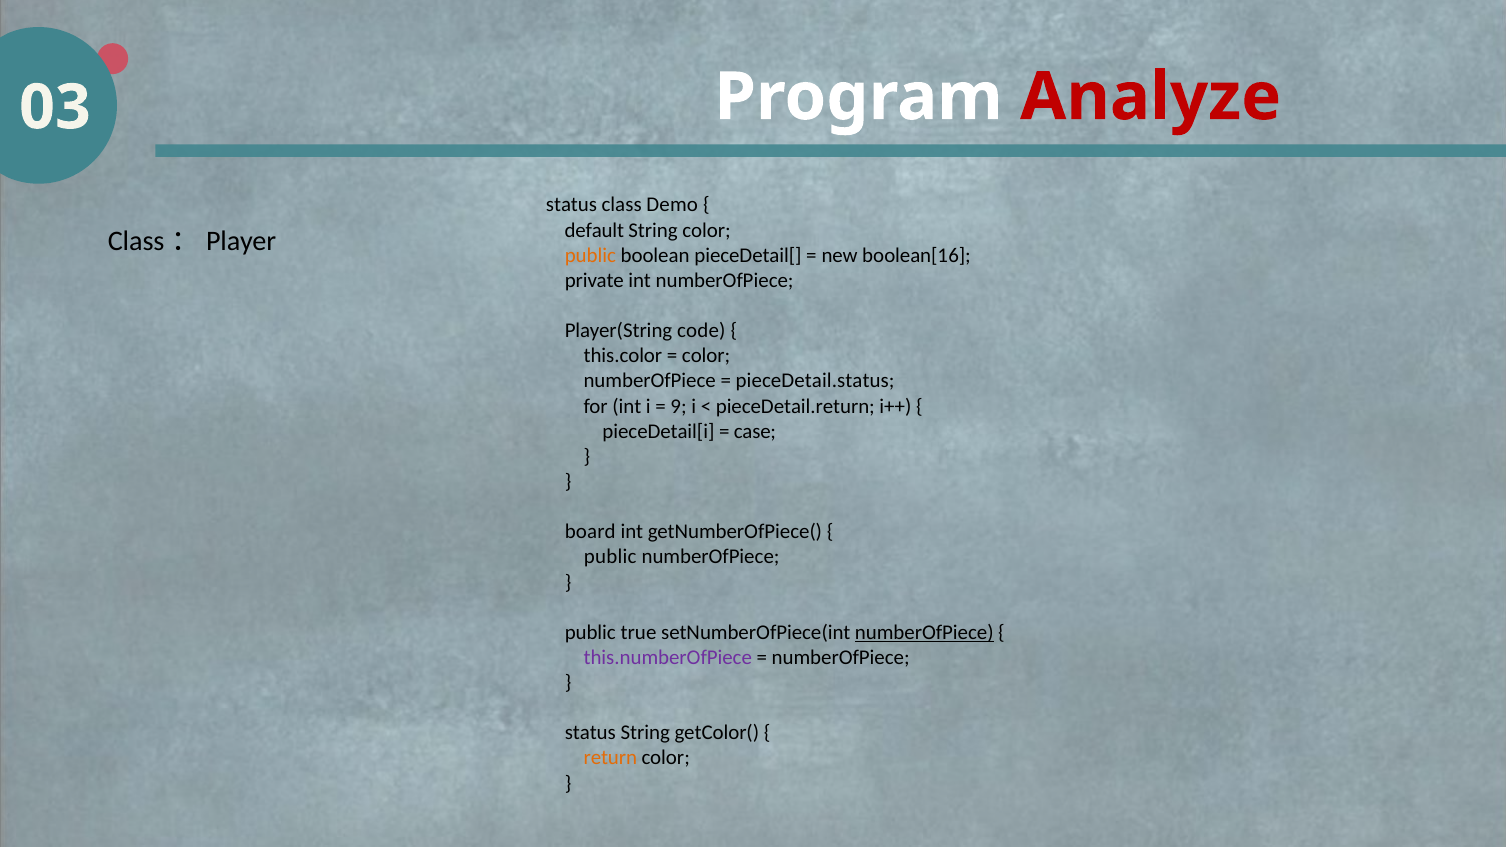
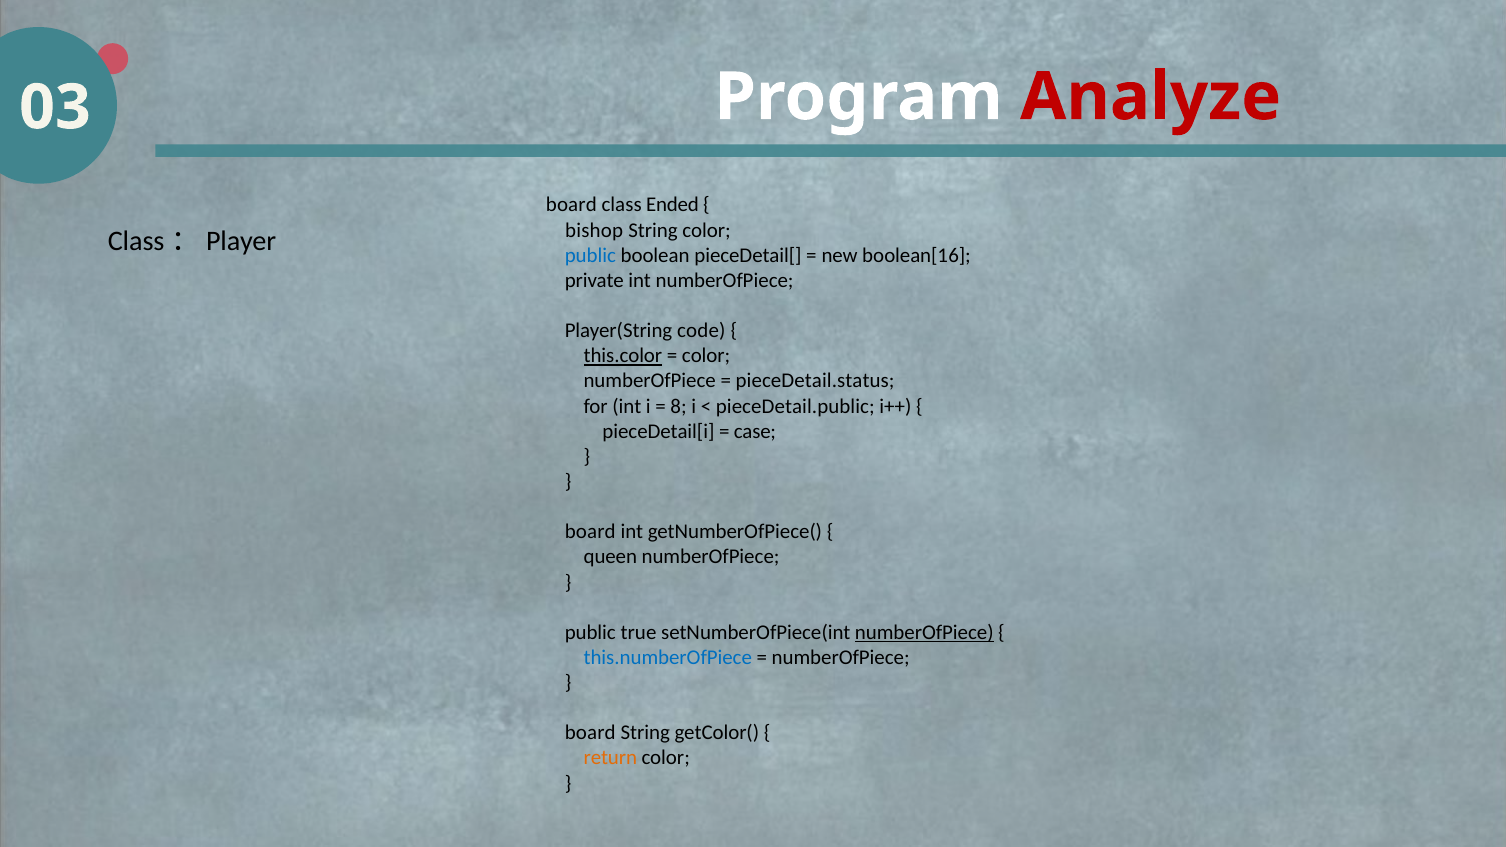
status at (571, 205): status -> board
Demo: Demo -> Ended
default: default -> bishop
public at (590, 255) colour: orange -> blue
this.color underline: none -> present
9: 9 -> 8
pieceDetail.return: pieceDetail.return -> pieceDetail.public
public at (610, 557): public -> queen
this.numberOfPiece colour: purple -> blue
status at (590, 733): status -> board
